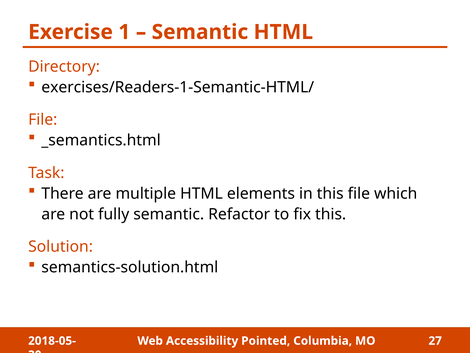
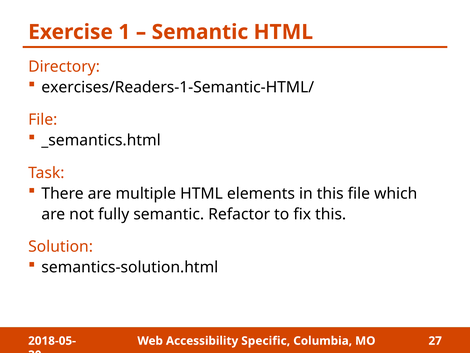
Pointed: Pointed -> Specific
